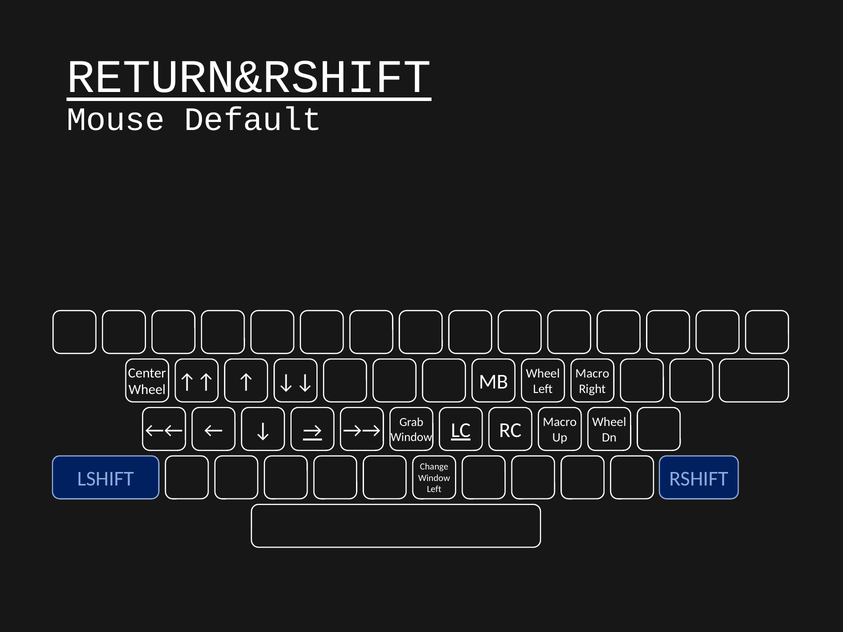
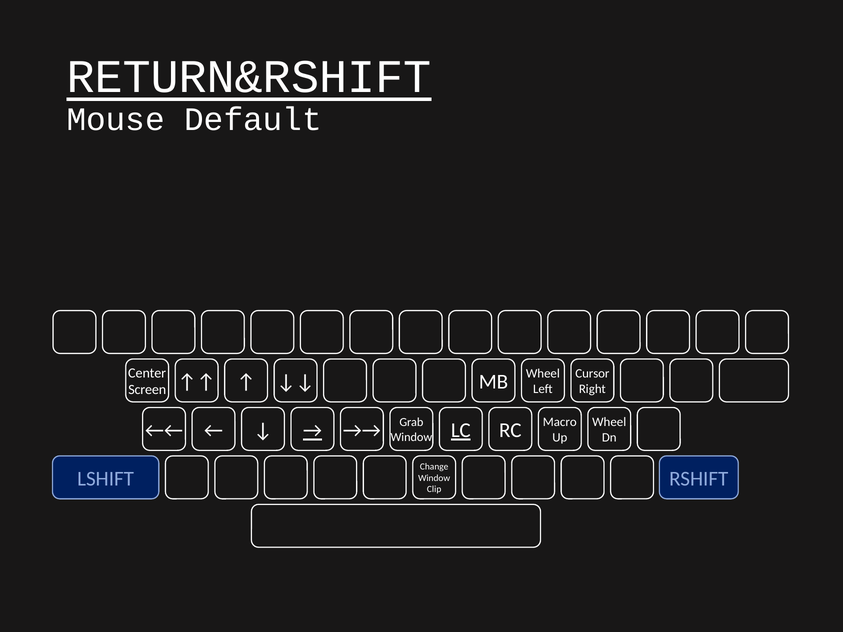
Macro at (592, 374): Macro -> Cursor
Wheel at (147, 390): Wheel -> Screen
Left at (434, 489): Left -> Clip
